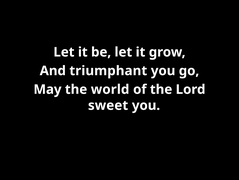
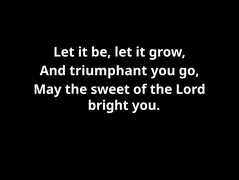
world: world -> sweet
sweet: sweet -> bright
